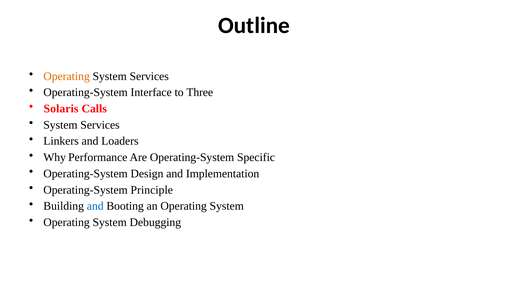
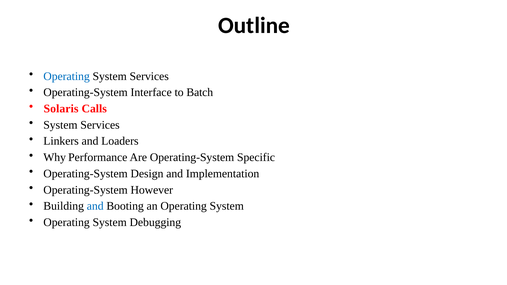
Operating at (67, 76) colour: orange -> blue
Three: Three -> Batch
Principle: Principle -> However
